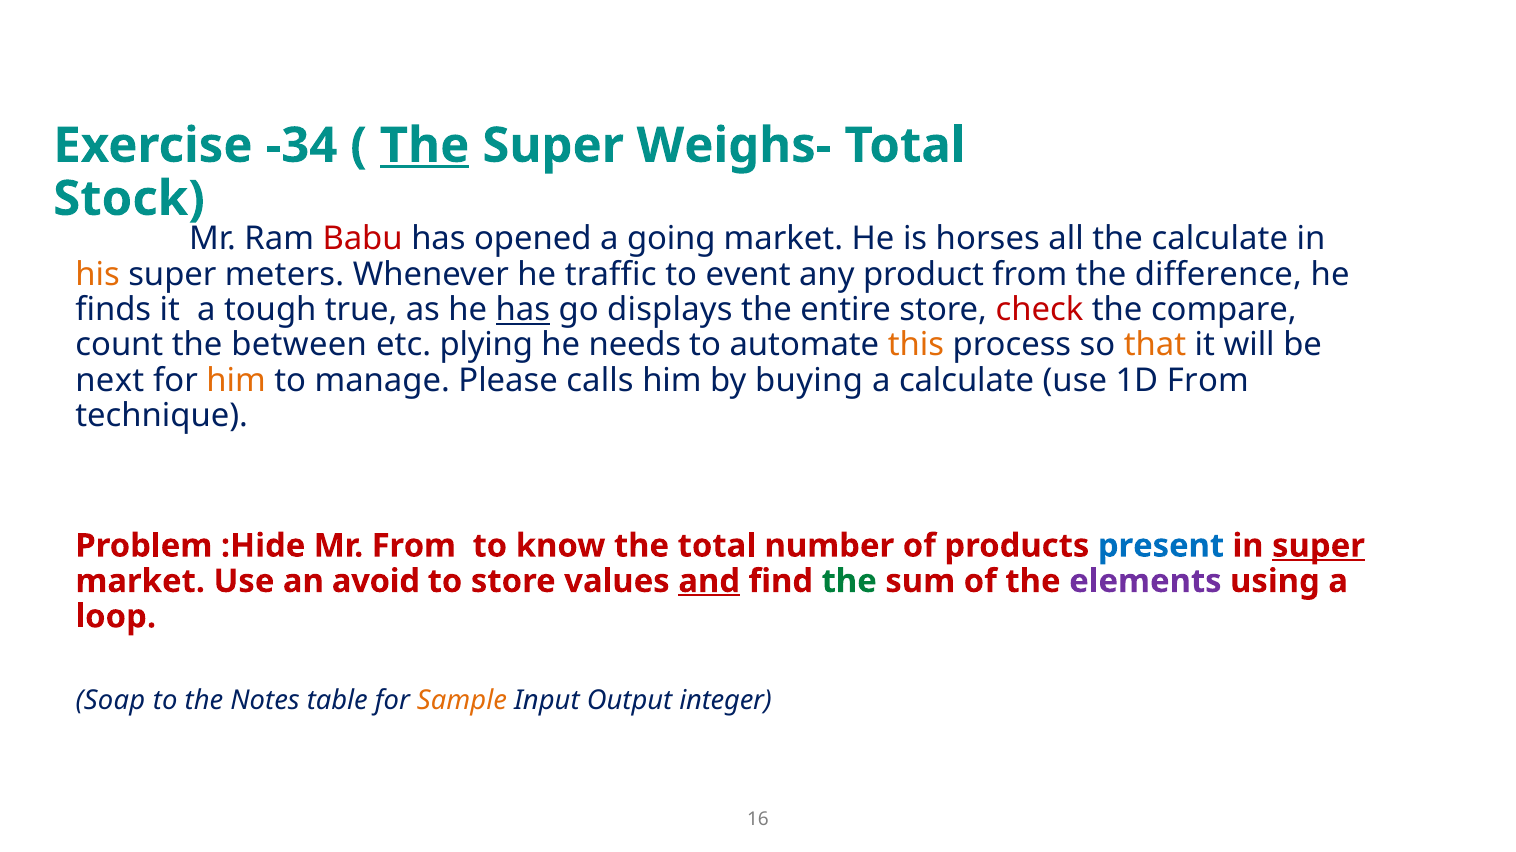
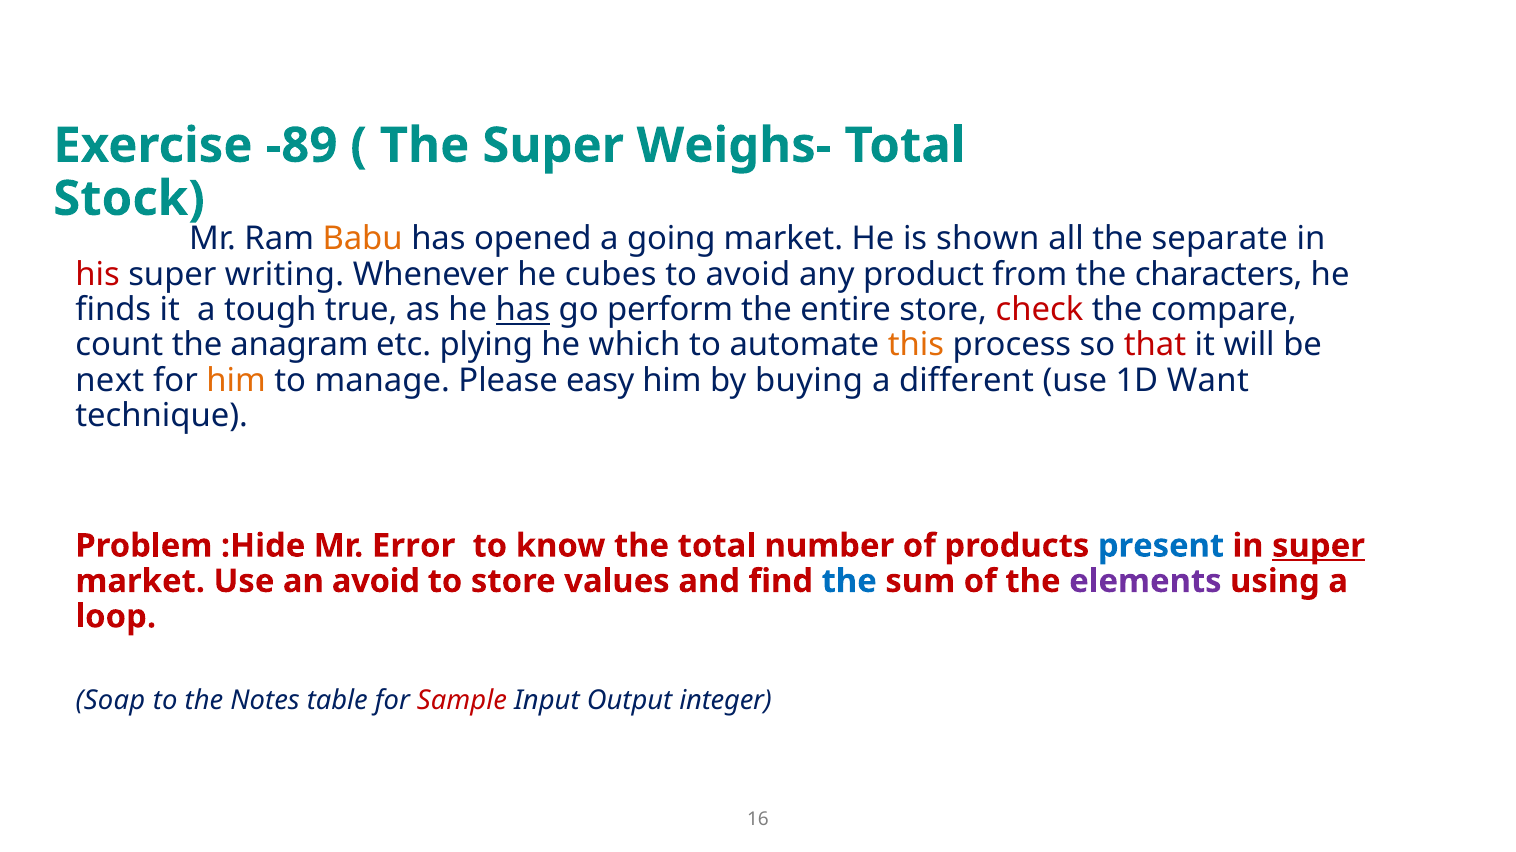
-34: -34 -> -89
The at (425, 146) underline: present -> none
Babu colour: red -> orange
horses: horses -> shown
the calculate: calculate -> separate
his colour: orange -> red
meters: meters -> writing
traffic: traffic -> cubes
to event: event -> avoid
difference: difference -> characters
displays: displays -> perform
between: between -> anagram
needs: needs -> which
that colour: orange -> red
calls: calls -> easy
a calculate: calculate -> different
1D From: From -> Want
Mr From: From -> Error
and underline: present -> none
the at (849, 582) colour: green -> blue
Sample colour: orange -> red
